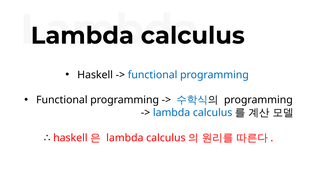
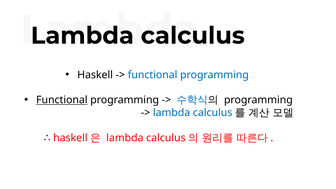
Functional at (62, 100) underline: none -> present
